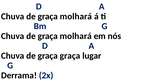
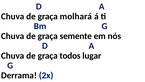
molhará at (76, 36): molhará -> semente
graça graça: graça -> todos
